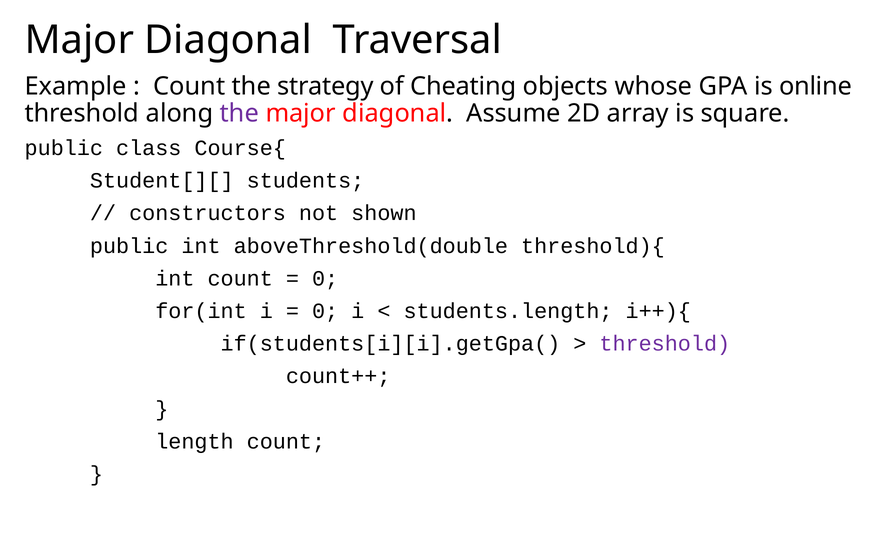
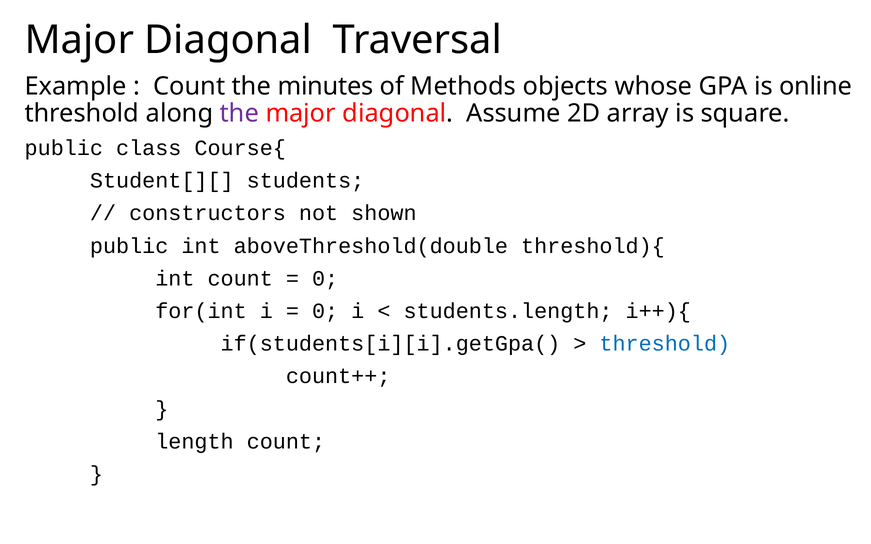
strategy: strategy -> minutes
Cheating: Cheating -> Methods
threshold at (665, 344) colour: purple -> blue
